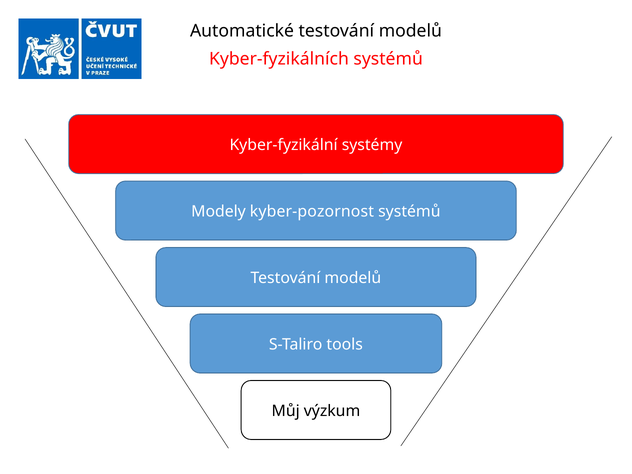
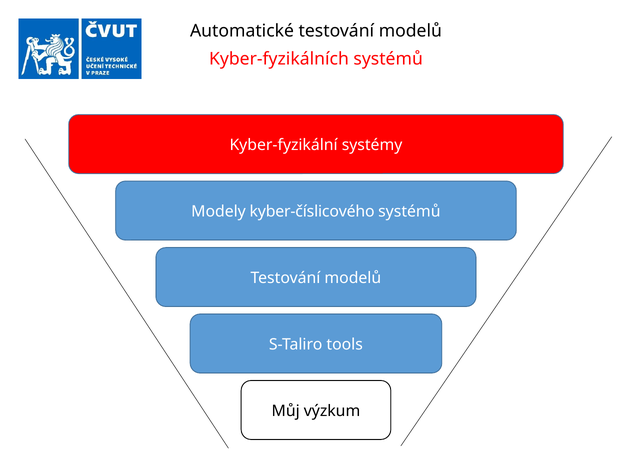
kyber-pozornost: kyber-pozornost -> kyber-číslicového
